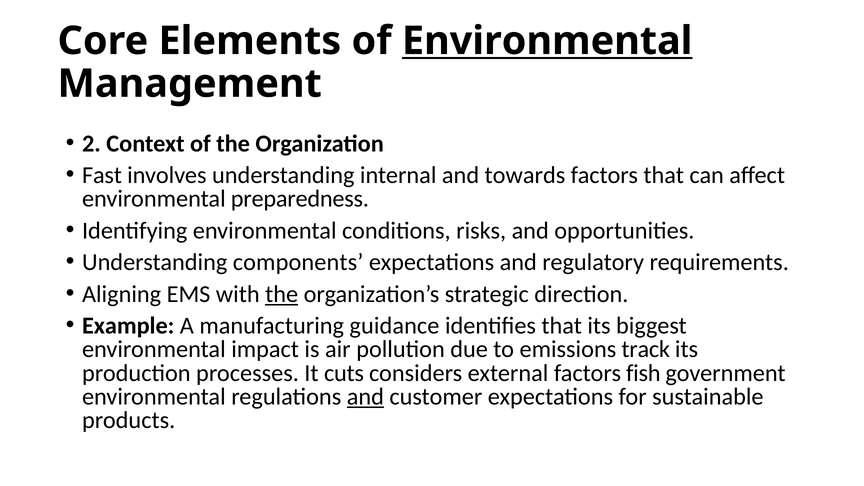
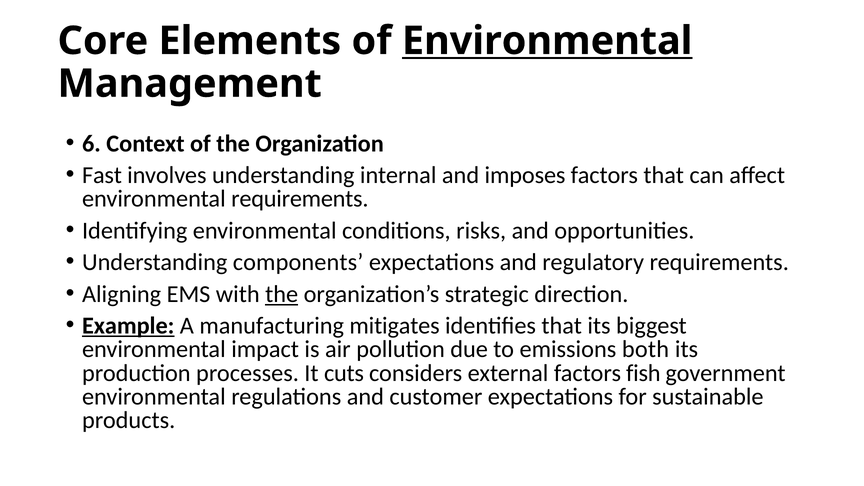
2: 2 -> 6
towards: towards -> imposes
environmental preparedness: preparedness -> requirements
Example underline: none -> present
guidance: guidance -> mitigates
track: track -> both
and at (365, 397) underline: present -> none
